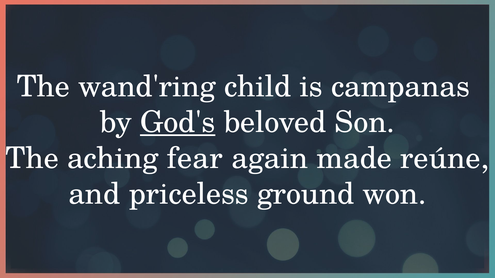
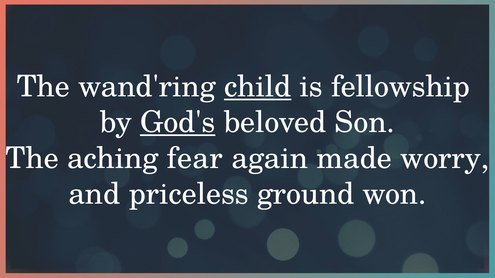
child underline: none -> present
campanas: campanas -> fellowship
reúne: reúne -> worry
